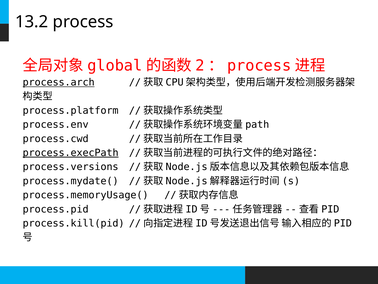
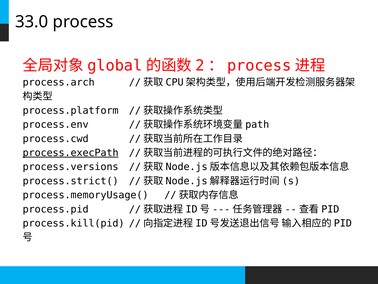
13.2: 13.2 -> 33.0
process.arch underline: present -> none
process.mydate(: process.mydate( -> process.strict(
